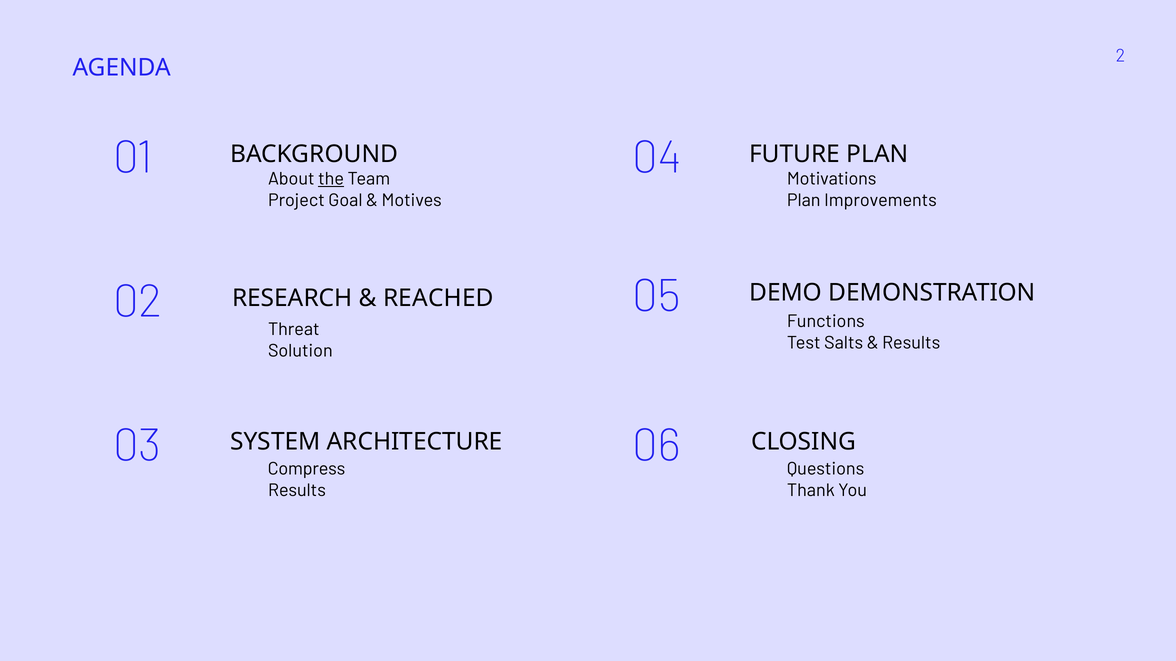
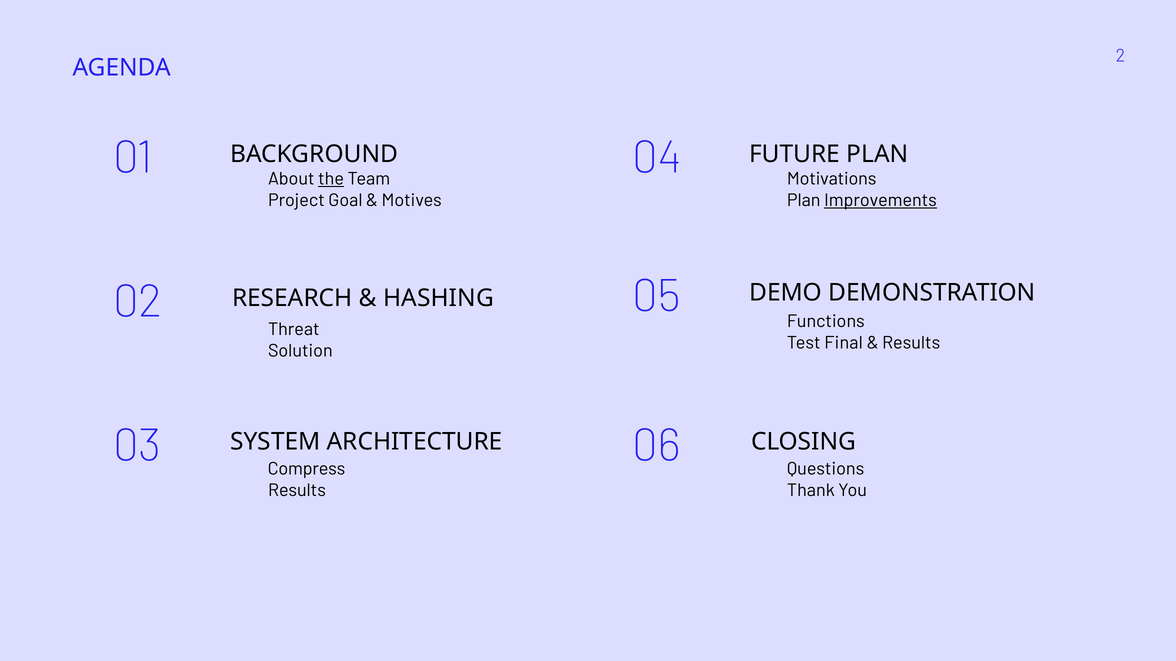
Improvements underline: none -> present
REACHED: REACHED -> HASHING
Salts: Salts -> Final
